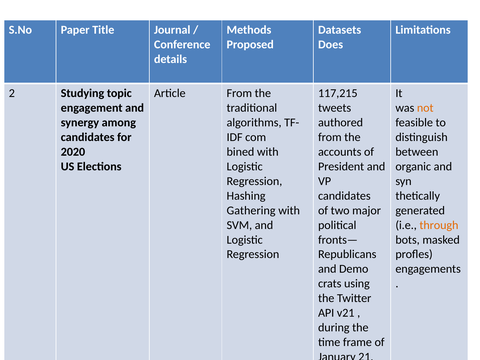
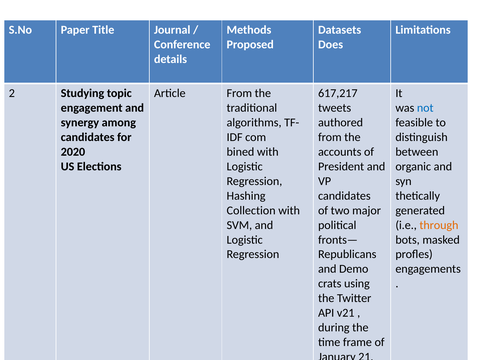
117,215: 117,215 -> 617,217
not colour: orange -> blue
Gathering: Gathering -> Collection
